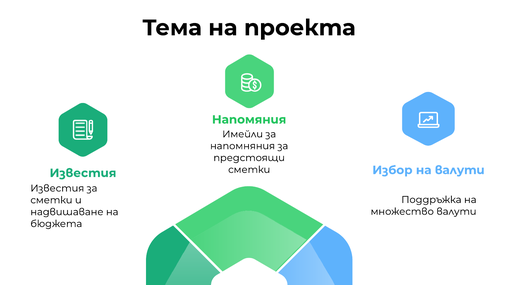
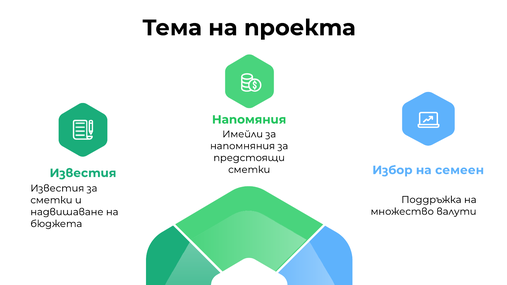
на валути: валути -> семеен
